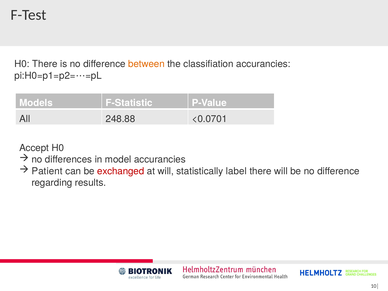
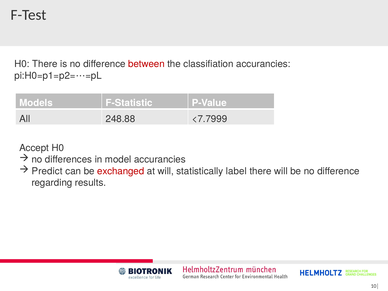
between colour: orange -> red
<0.0701: <0.0701 -> <7.7999
Patient: Patient -> Predict
